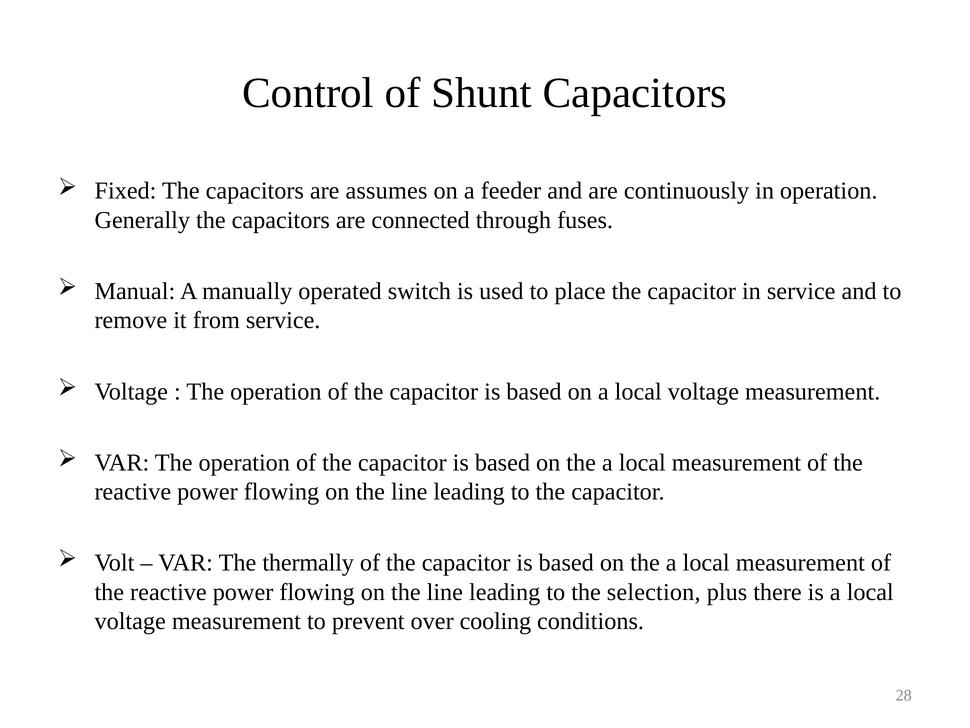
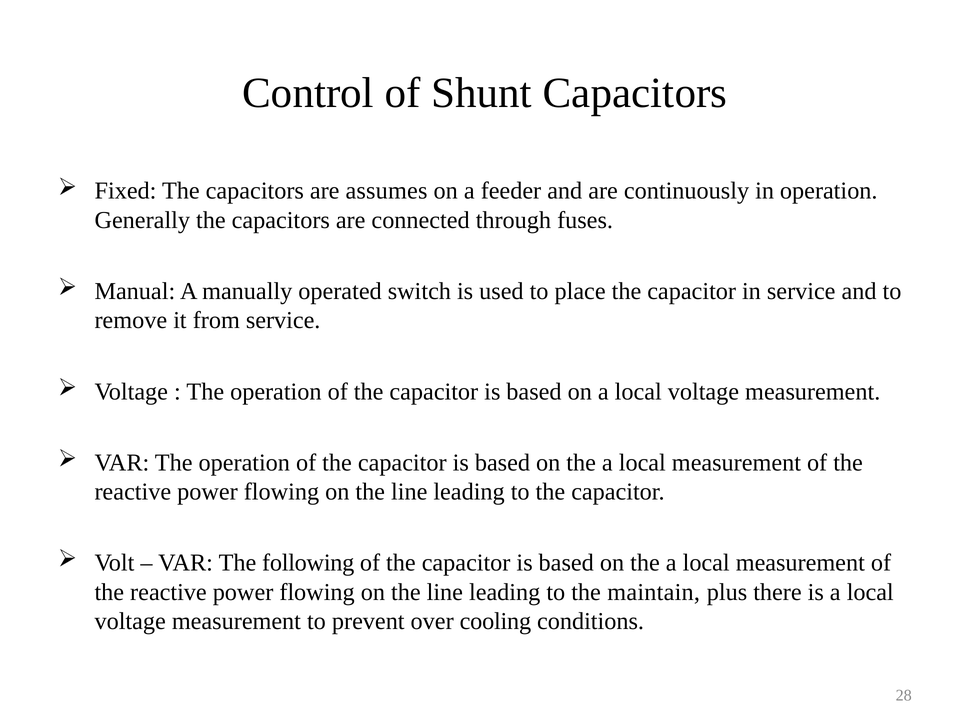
thermally: thermally -> following
selection: selection -> maintain
